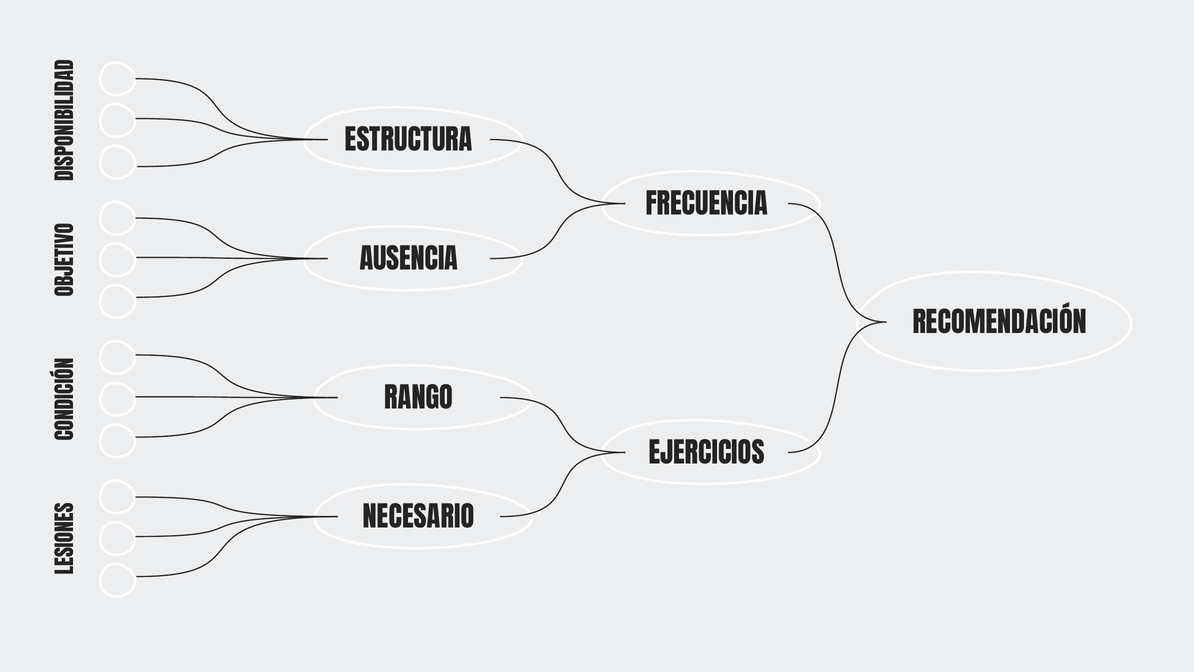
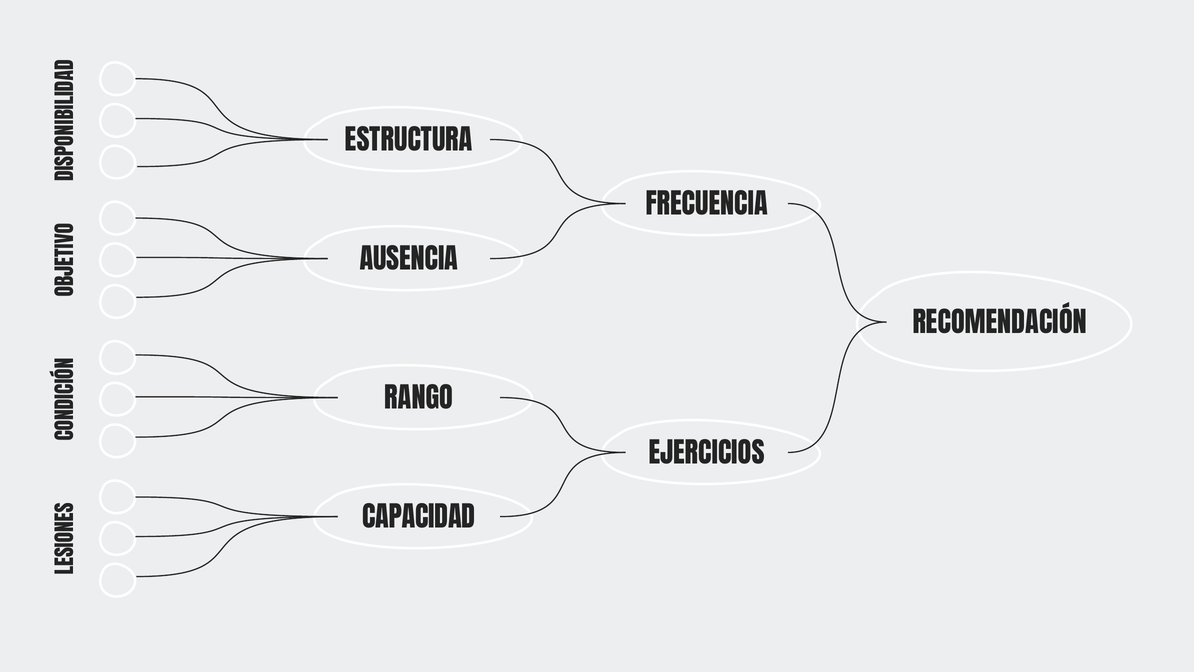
NECESARIO: NECESARIO -> CAPACIDAD
